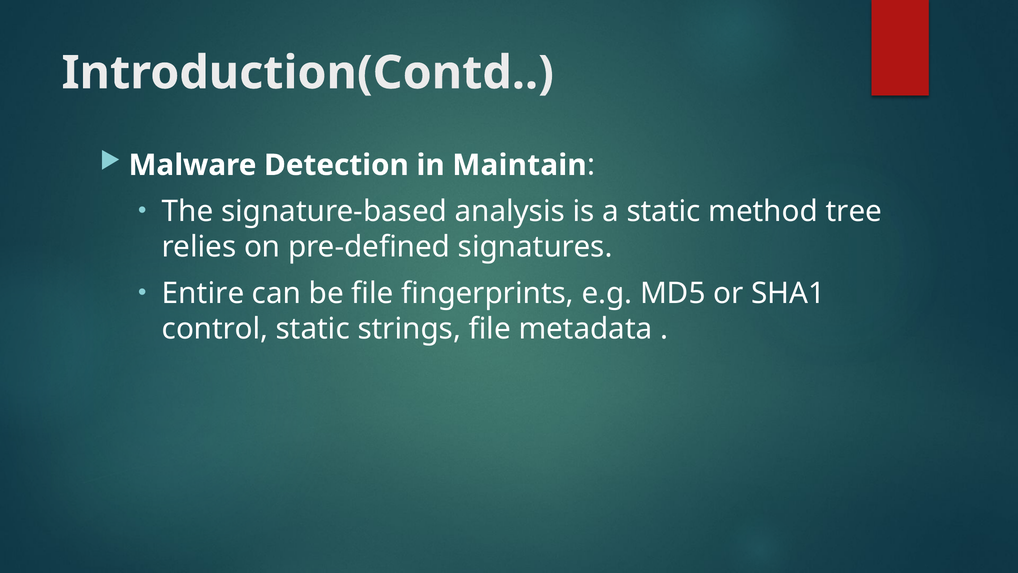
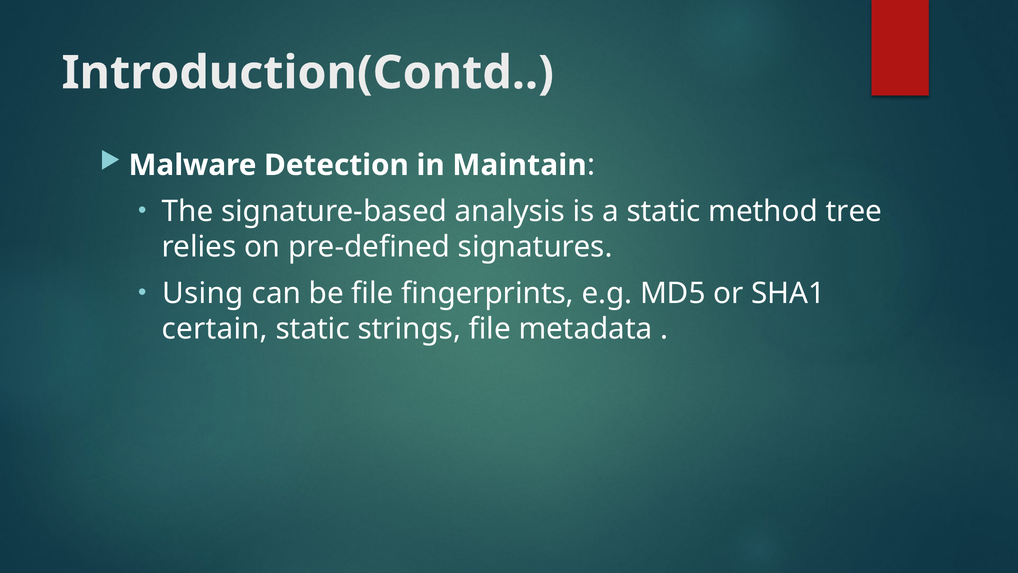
Entire: Entire -> Using
control: control -> certain
